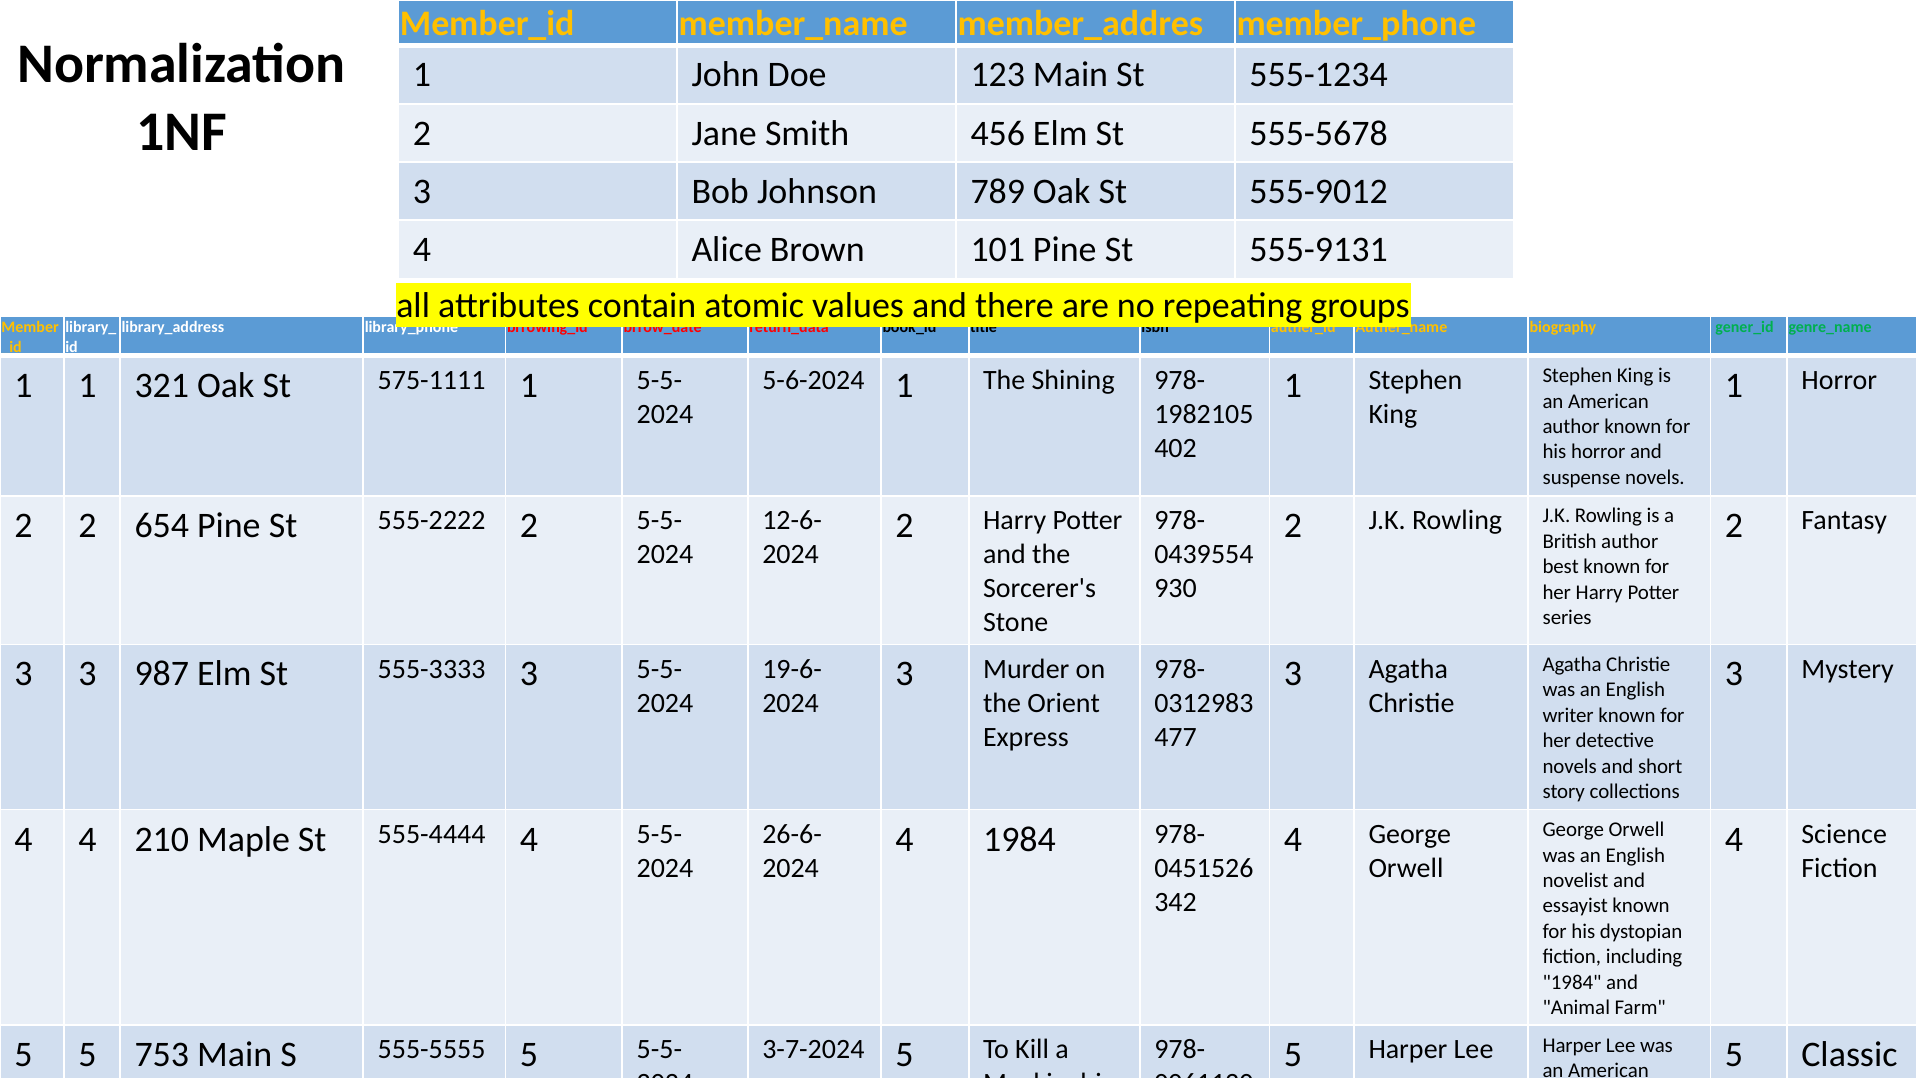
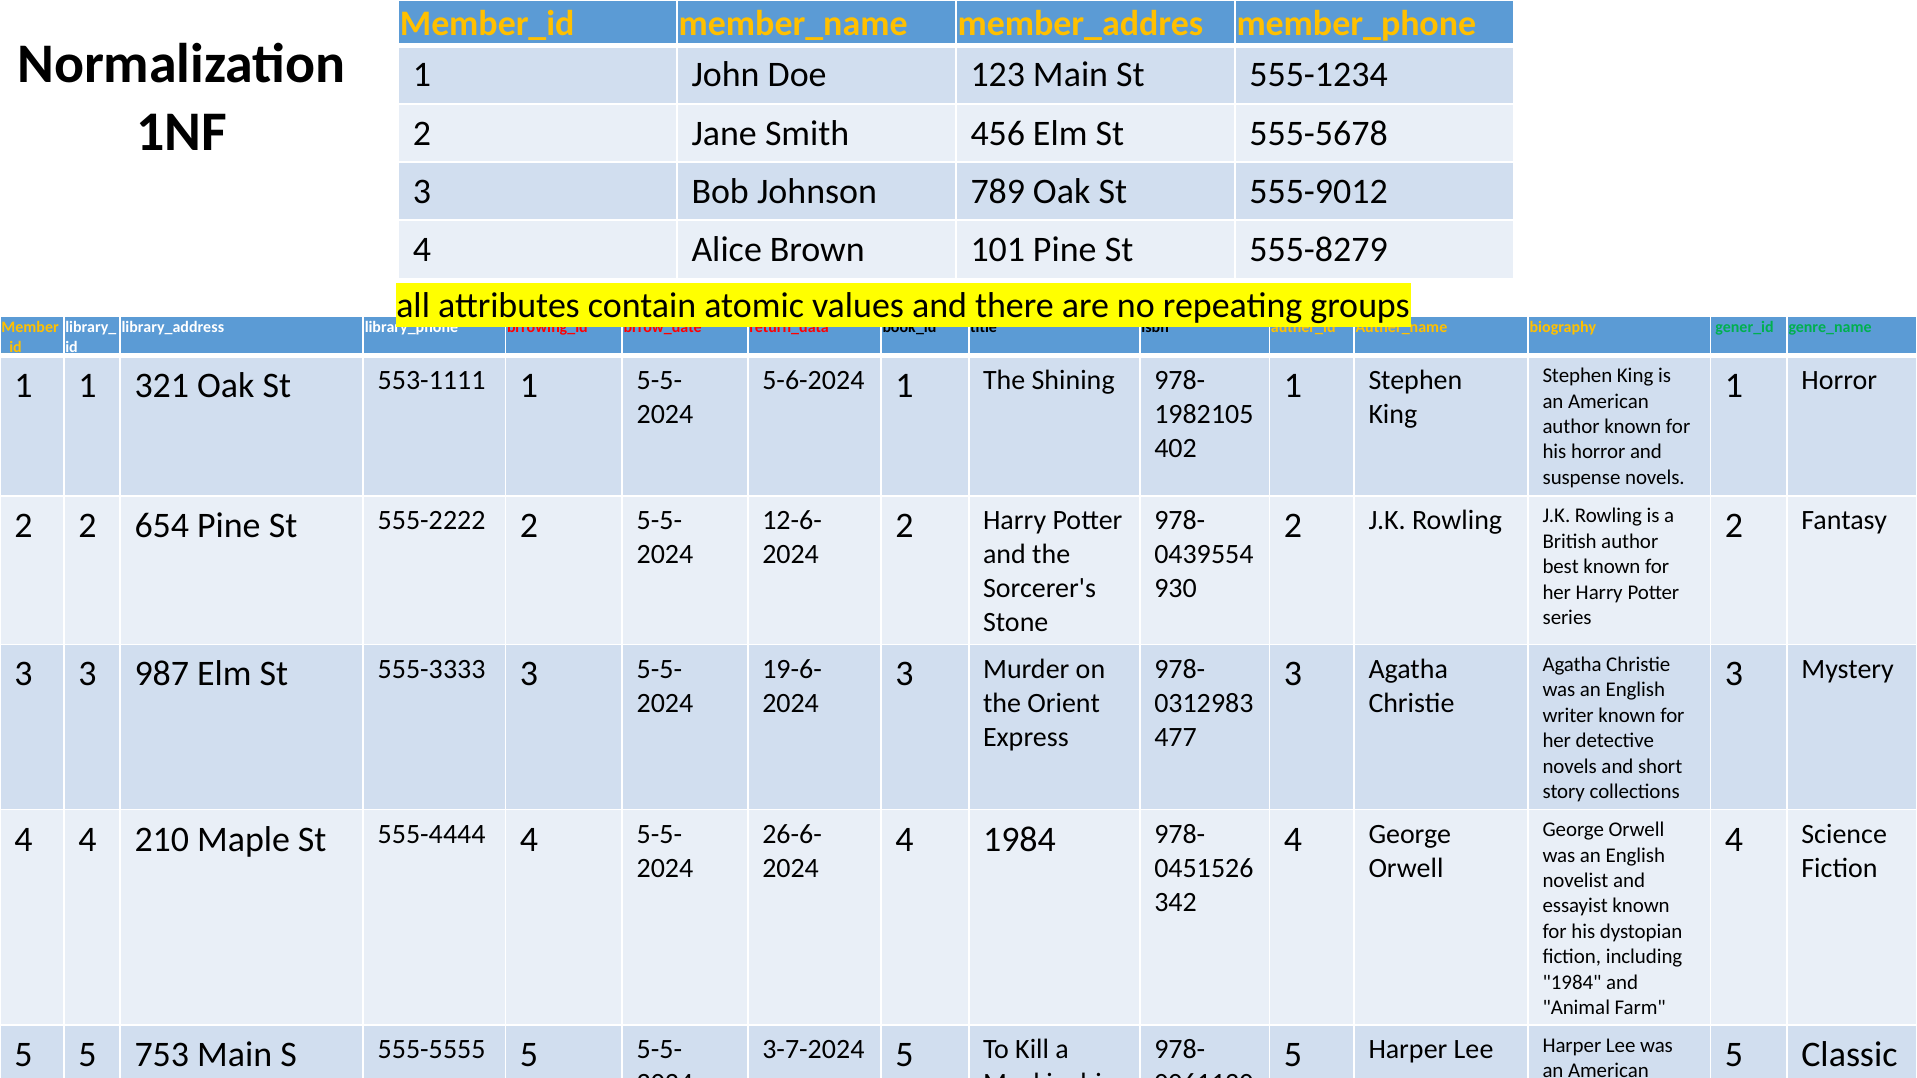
555-9131: 555-9131 -> 555-8279
575-1111: 575-1111 -> 553-1111
